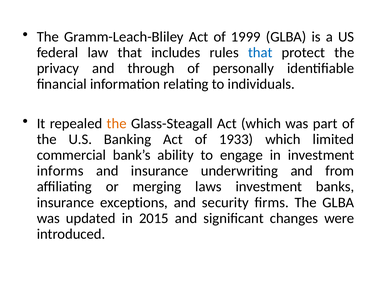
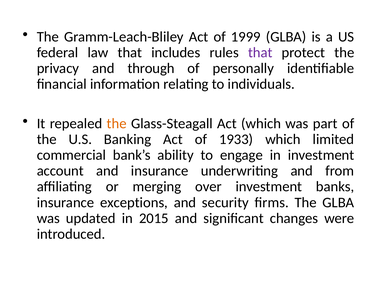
that at (260, 53) colour: blue -> purple
informs: informs -> account
laws: laws -> over
